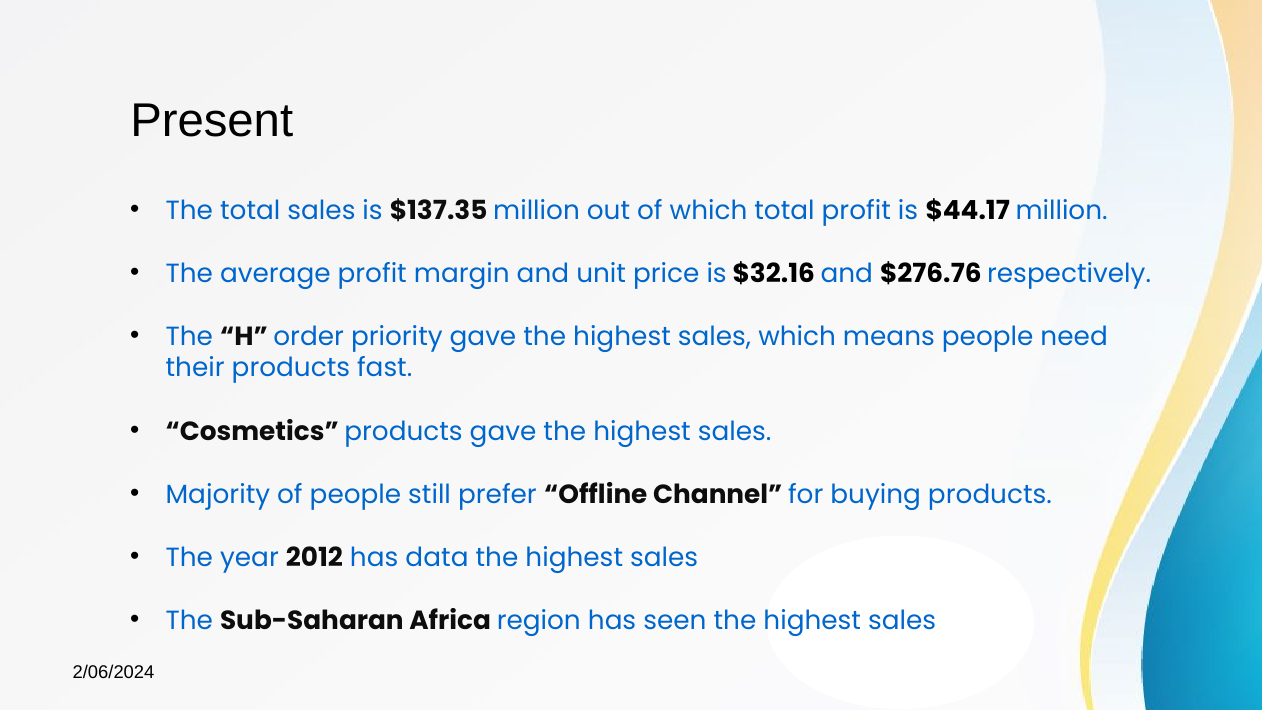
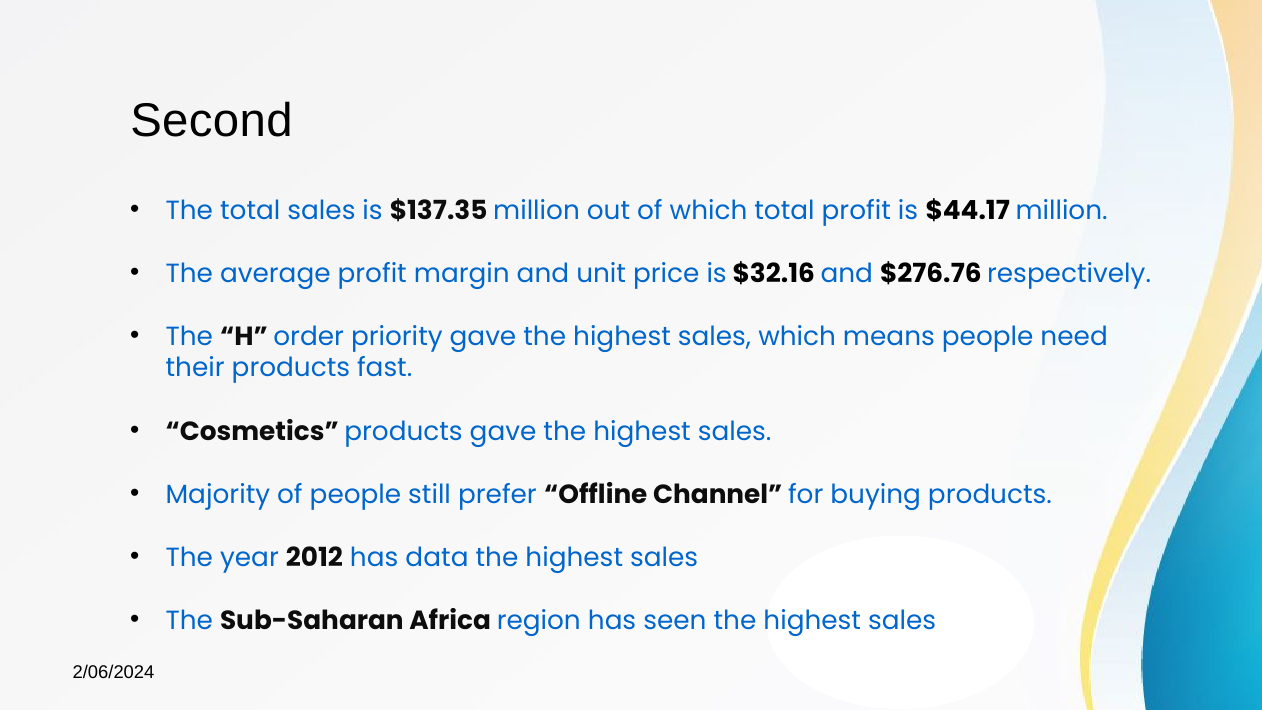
Present: Present -> Second
